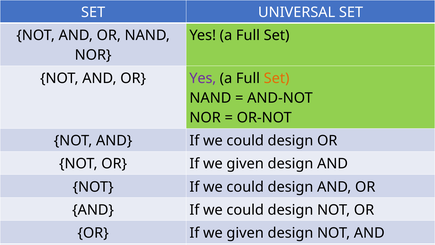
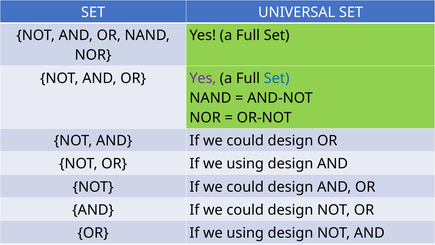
Set at (277, 78) colour: orange -> blue
given at (245, 164): given -> using
given at (245, 233): given -> using
